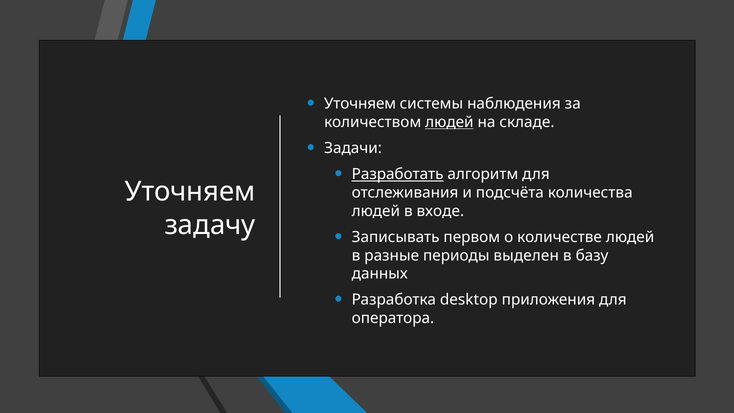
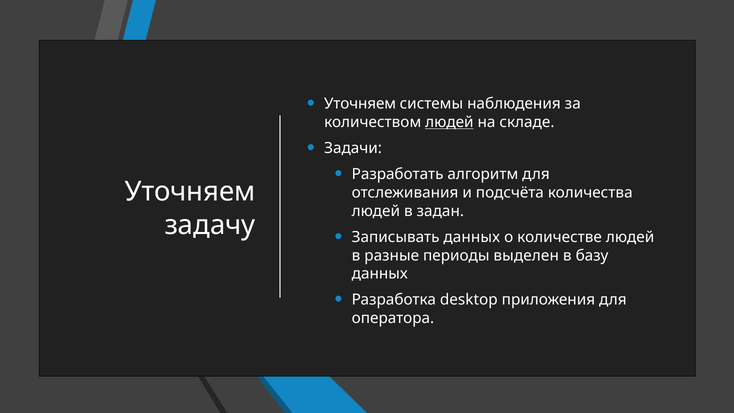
Разработать underline: present -> none
входе: входе -> задан
Записывать первом: первом -> данных
